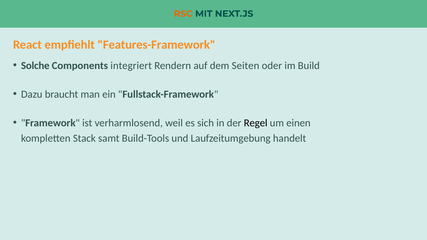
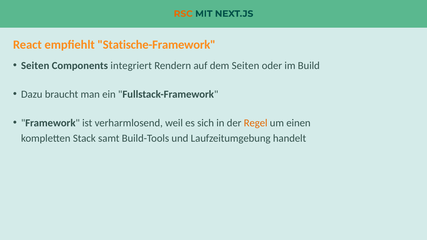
Features-Framework: Features-Framework -> Statische-Framework
Solche at (35, 66): Solche -> Seiten
Regel colour: black -> orange
